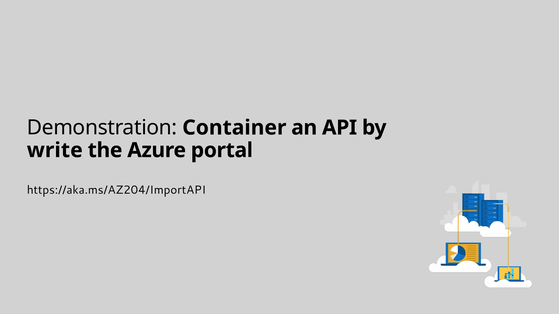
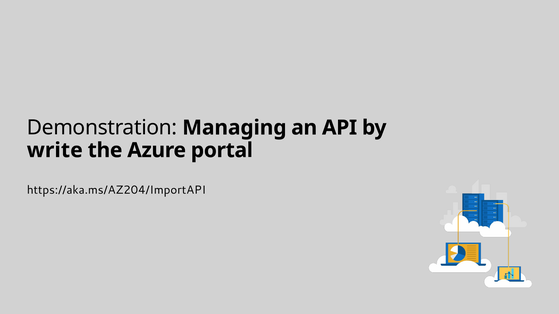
Container: Container -> Managing
